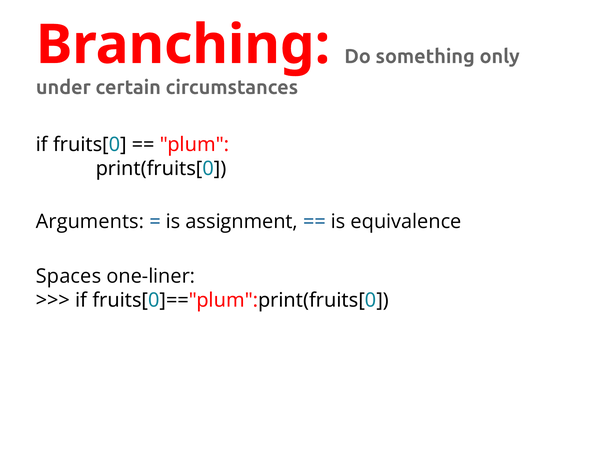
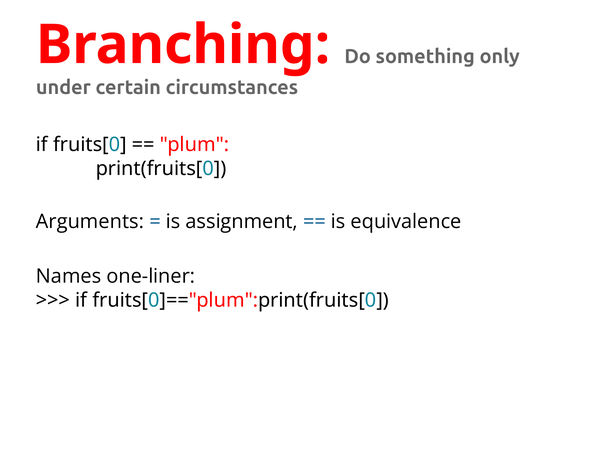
Spaces: Spaces -> Names
